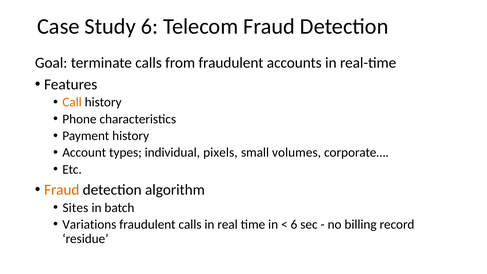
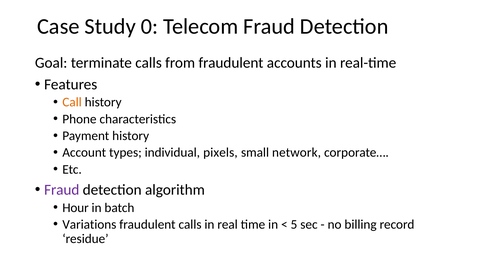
Study 6: 6 -> 0
volumes: volumes -> network
Fraud at (62, 190) colour: orange -> purple
Sites: Sites -> Hour
6 at (294, 224): 6 -> 5
